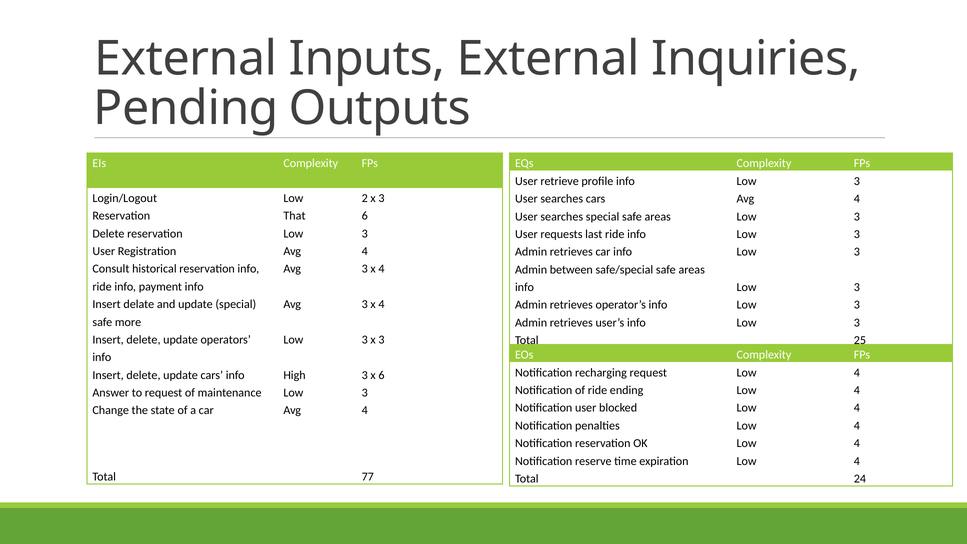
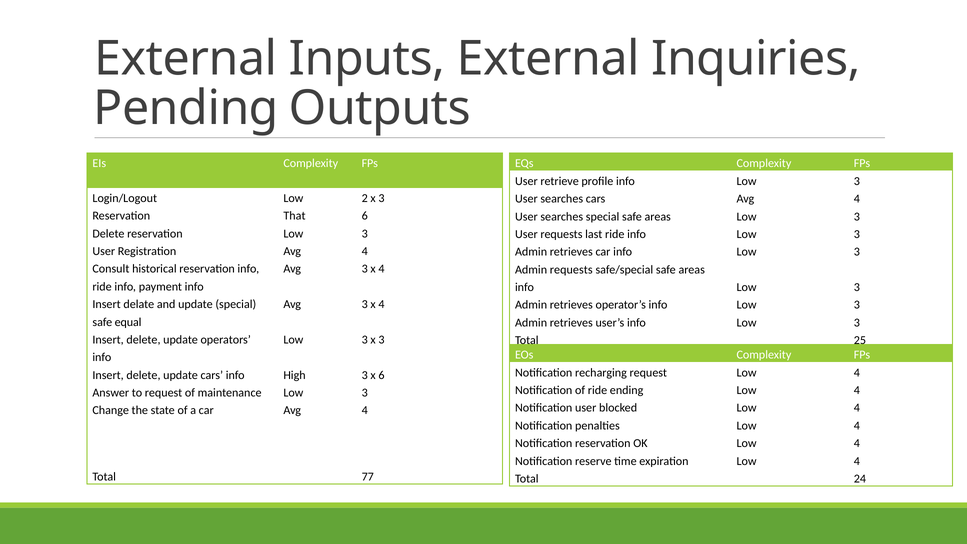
Admin between: between -> requests
more: more -> equal
